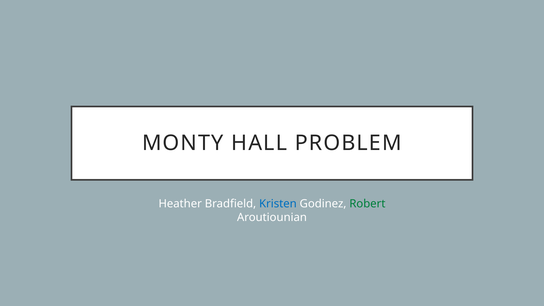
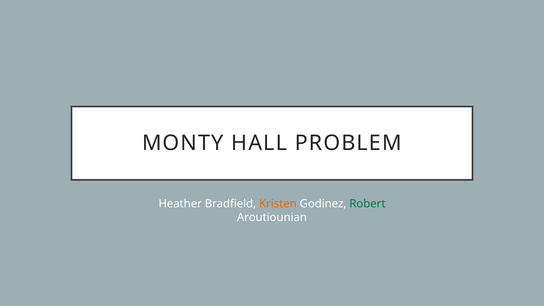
Kristen colour: blue -> orange
